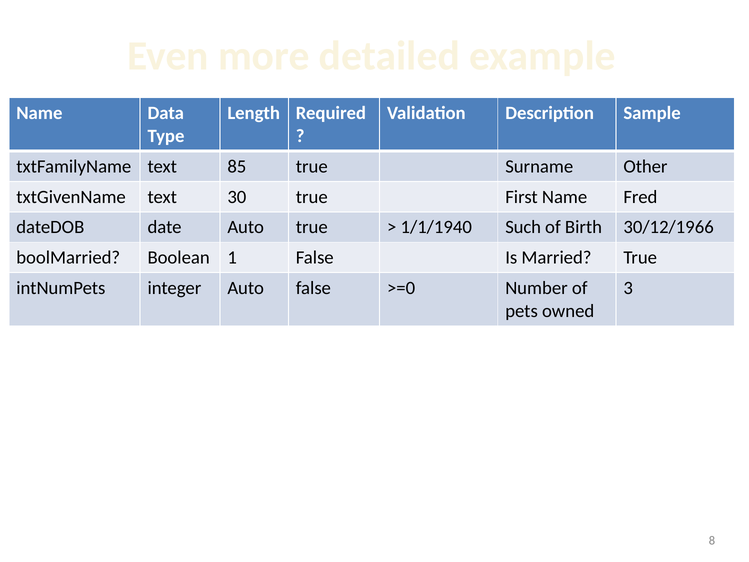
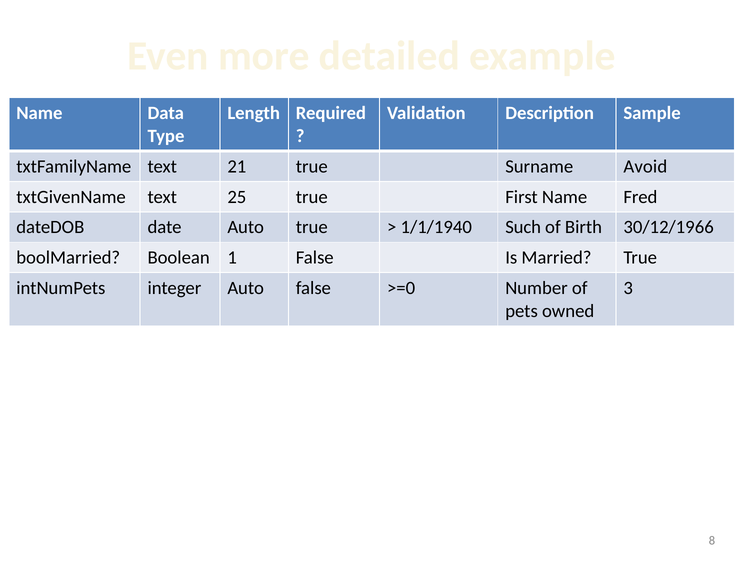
85: 85 -> 21
Other: Other -> Avoid
30: 30 -> 25
